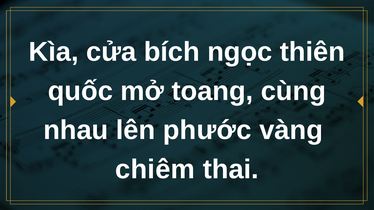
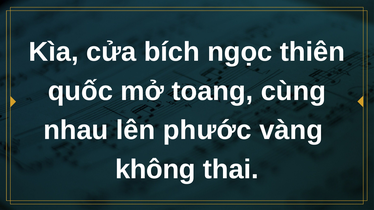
chiêm: chiêm -> không
